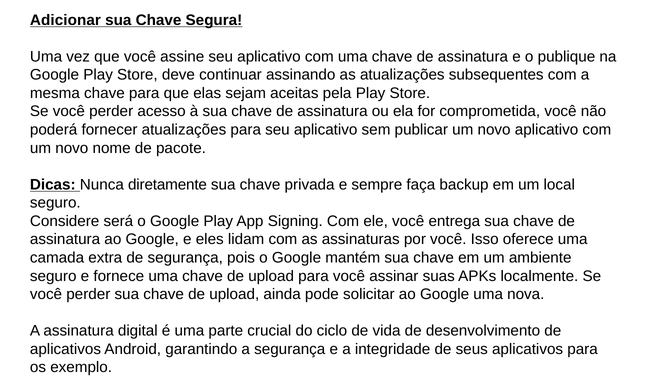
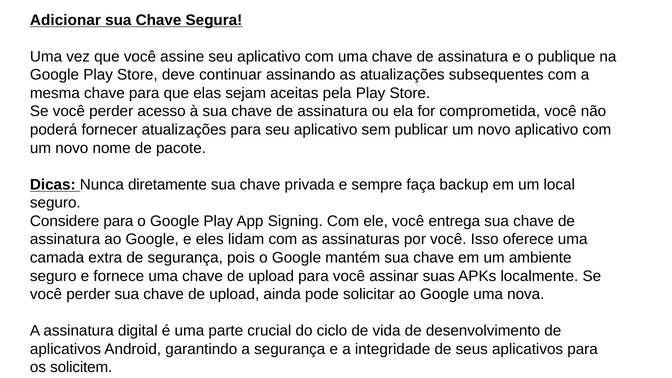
Considere será: será -> para
exemplo: exemplo -> solicitem
